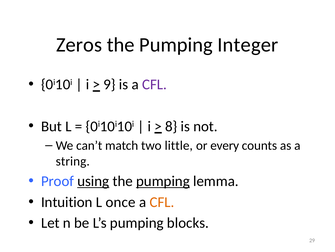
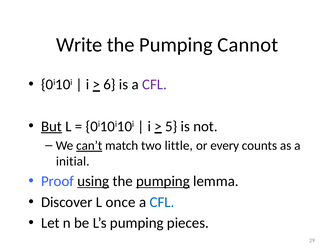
Zeros: Zeros -> Write
Integer: Integer -> Cannot
9: 9 -> 6
But underline: none -> present
8: 8 -> 5
can’t underline: none -> present
string: string -> initial
Intuition: Intuition -> Discover
CFL at (162, 202) colour: orange -> blue
blocks: blocks -> pieces
